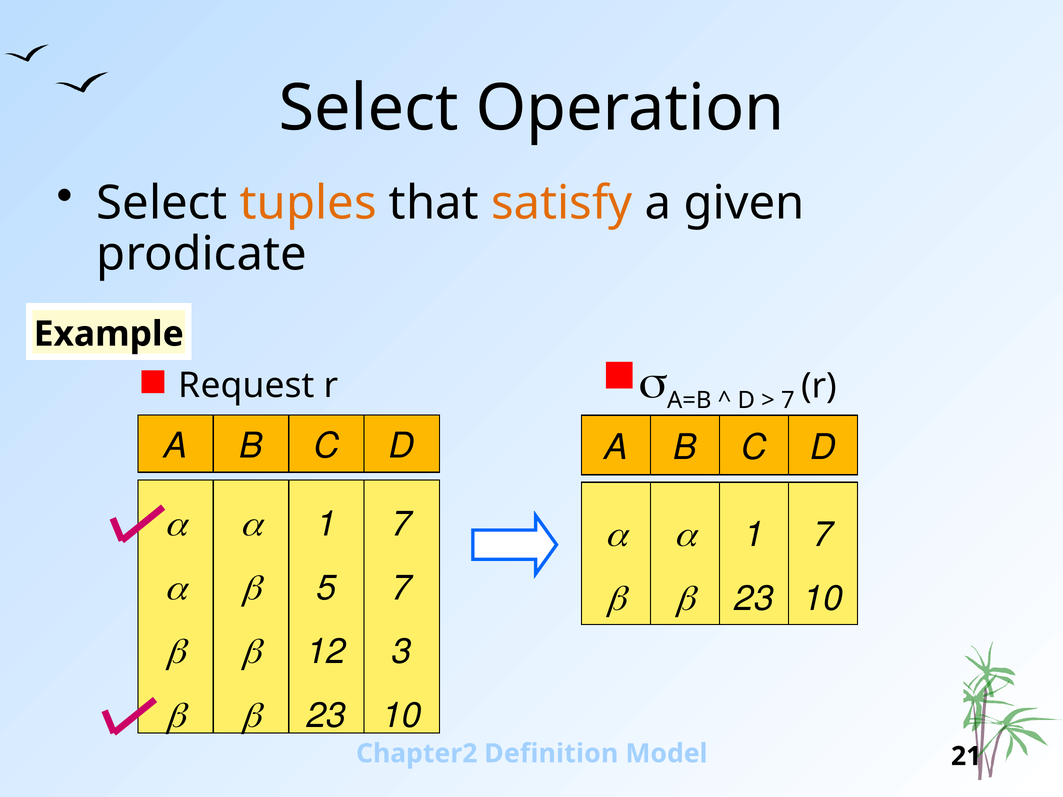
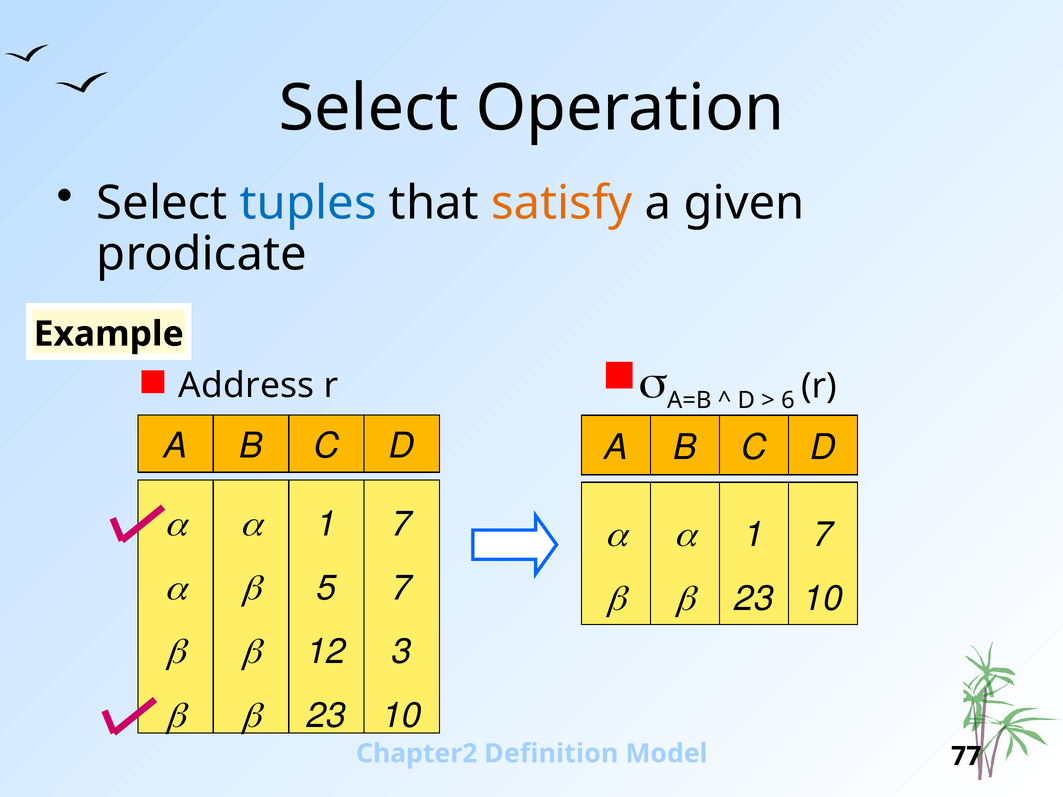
tuples colour: orange -> blue
Request: Request -> Address
7 at (788, 400): 7 -> 6
21: 21 -> 77
